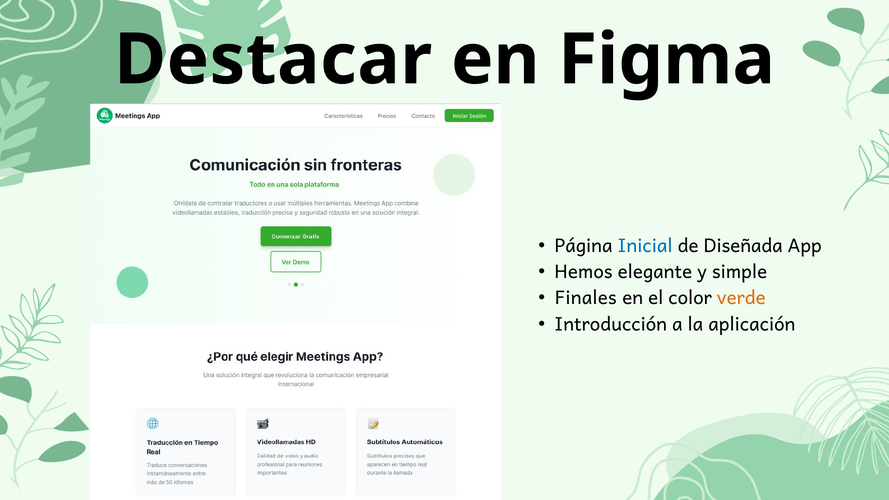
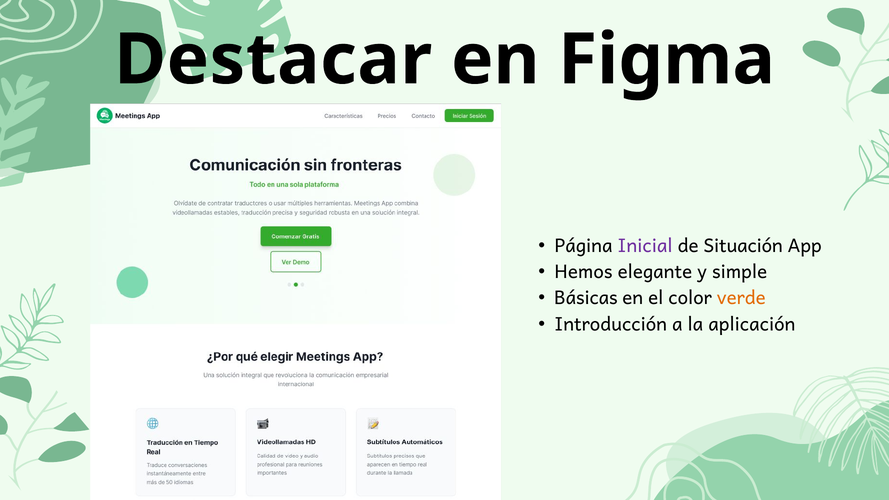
Inicial colour: blue -> purple
Diseñada: Diseñada -> Situación
Finales: Finales -> Básicas
